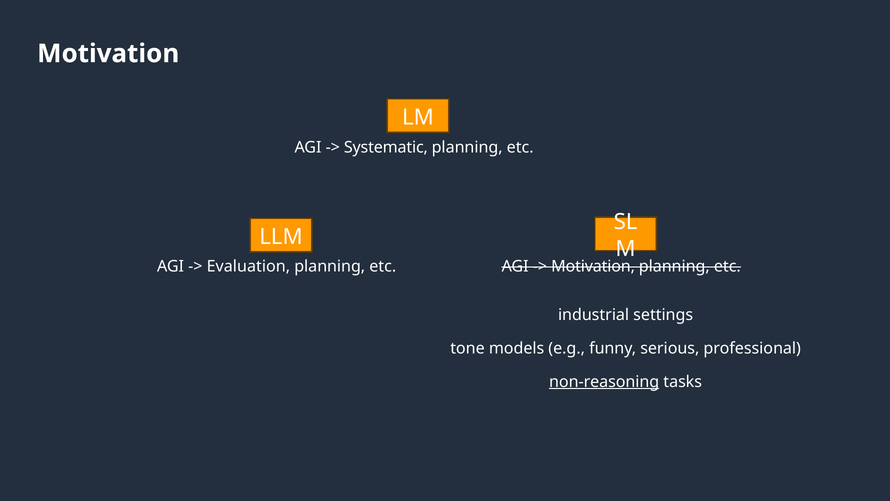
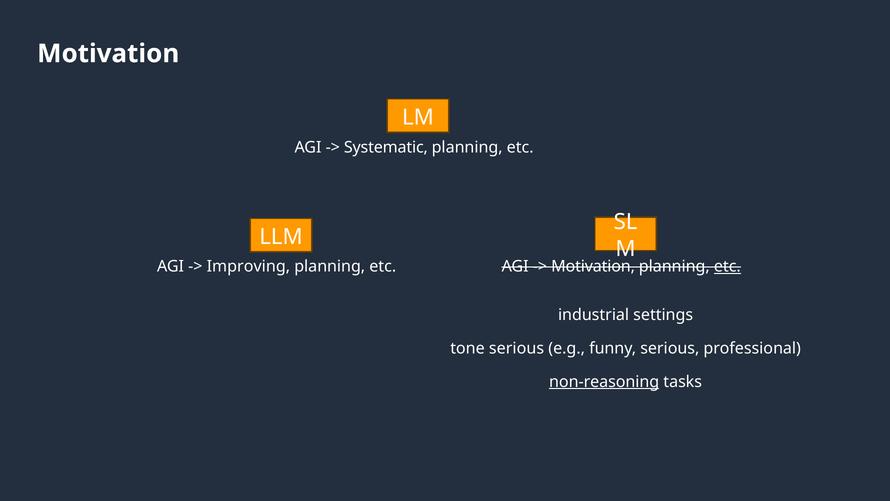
Evaluation: Evaluation -> Improving
etc at (727, 266) underline: none -> present
tone models: models -> serious
